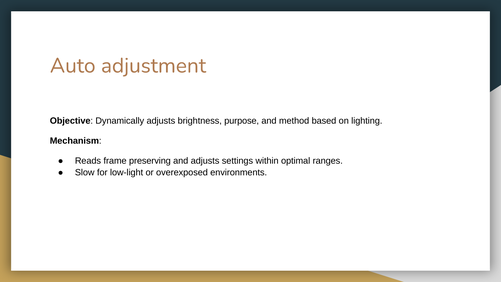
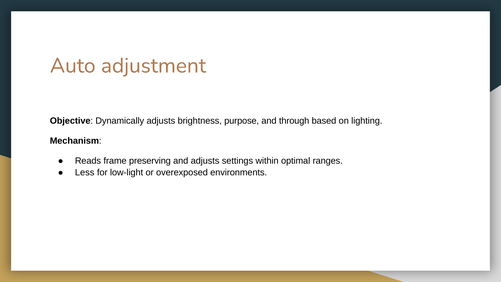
method: method -> through
Slow: Slow -> Less
